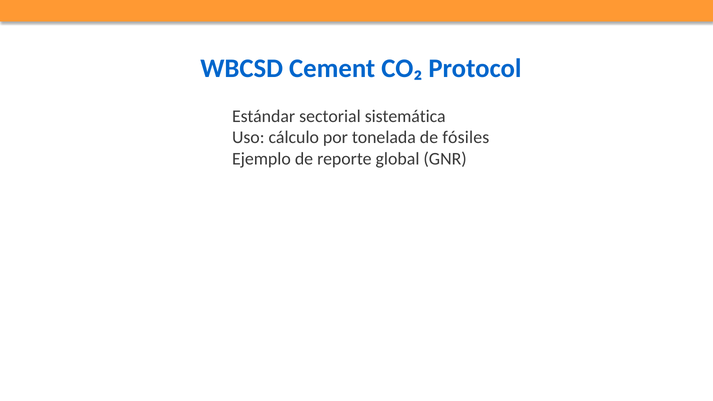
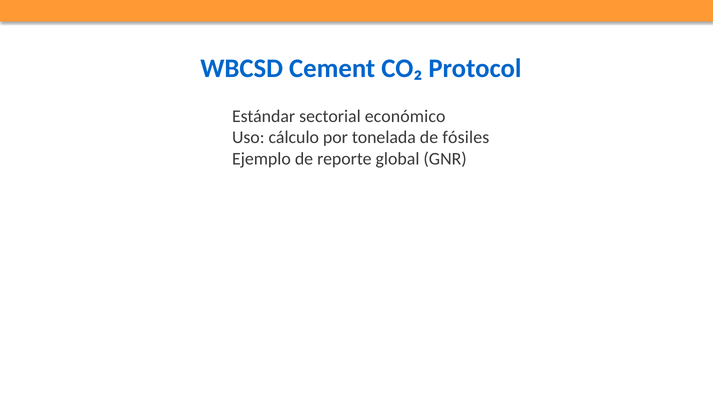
sistemática: sistemática -> económico
